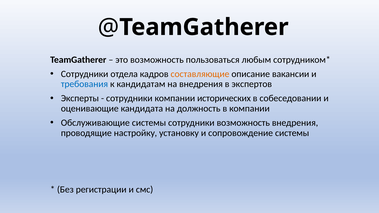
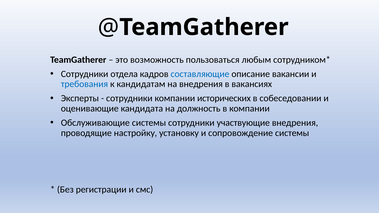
составляющие colour: orange -> blue
экспертов: экспертов -> вакансиях
сотрудники возможность: возможность -> участвующие
